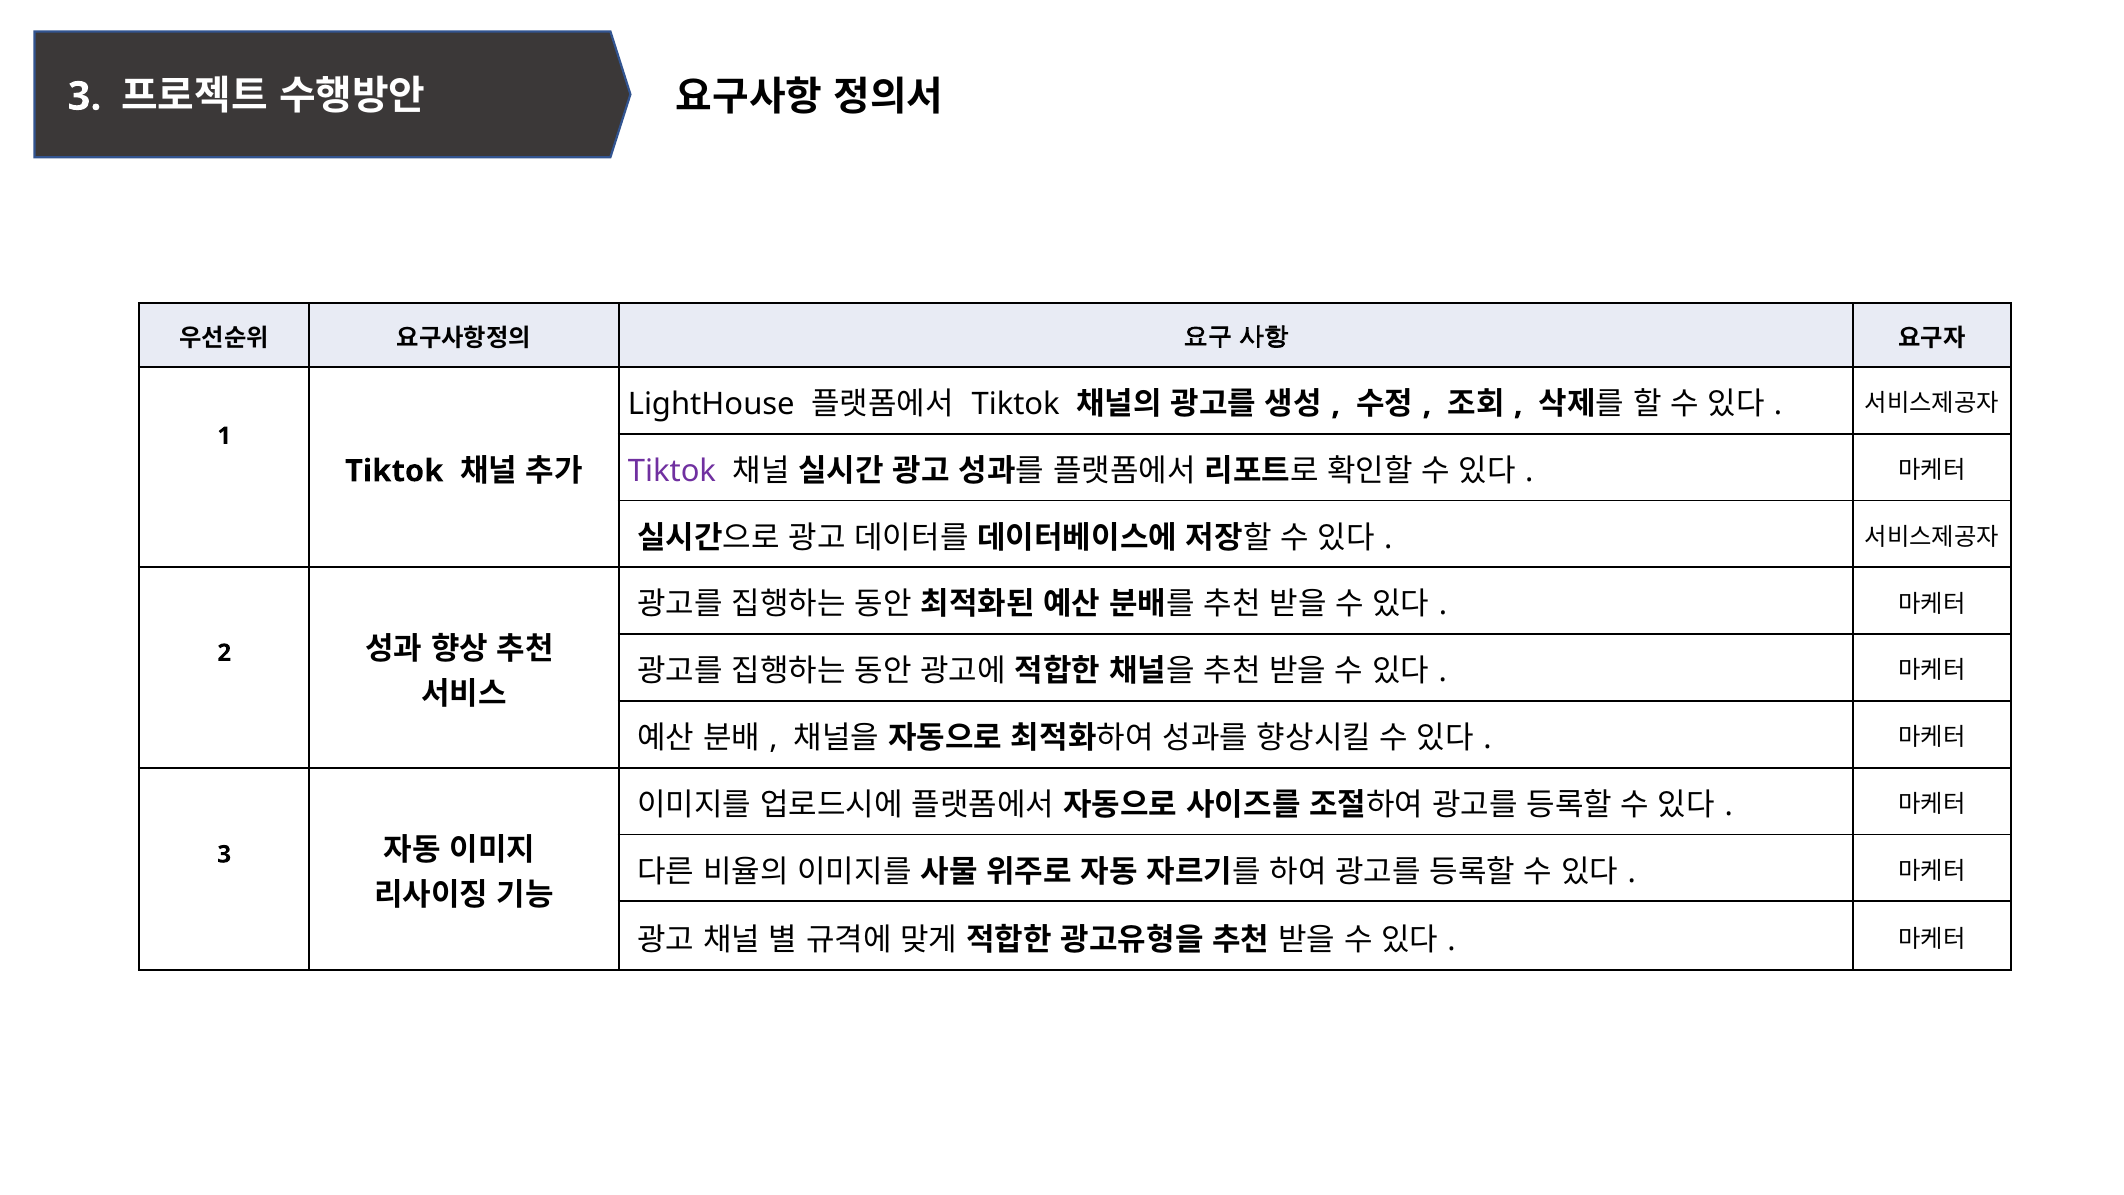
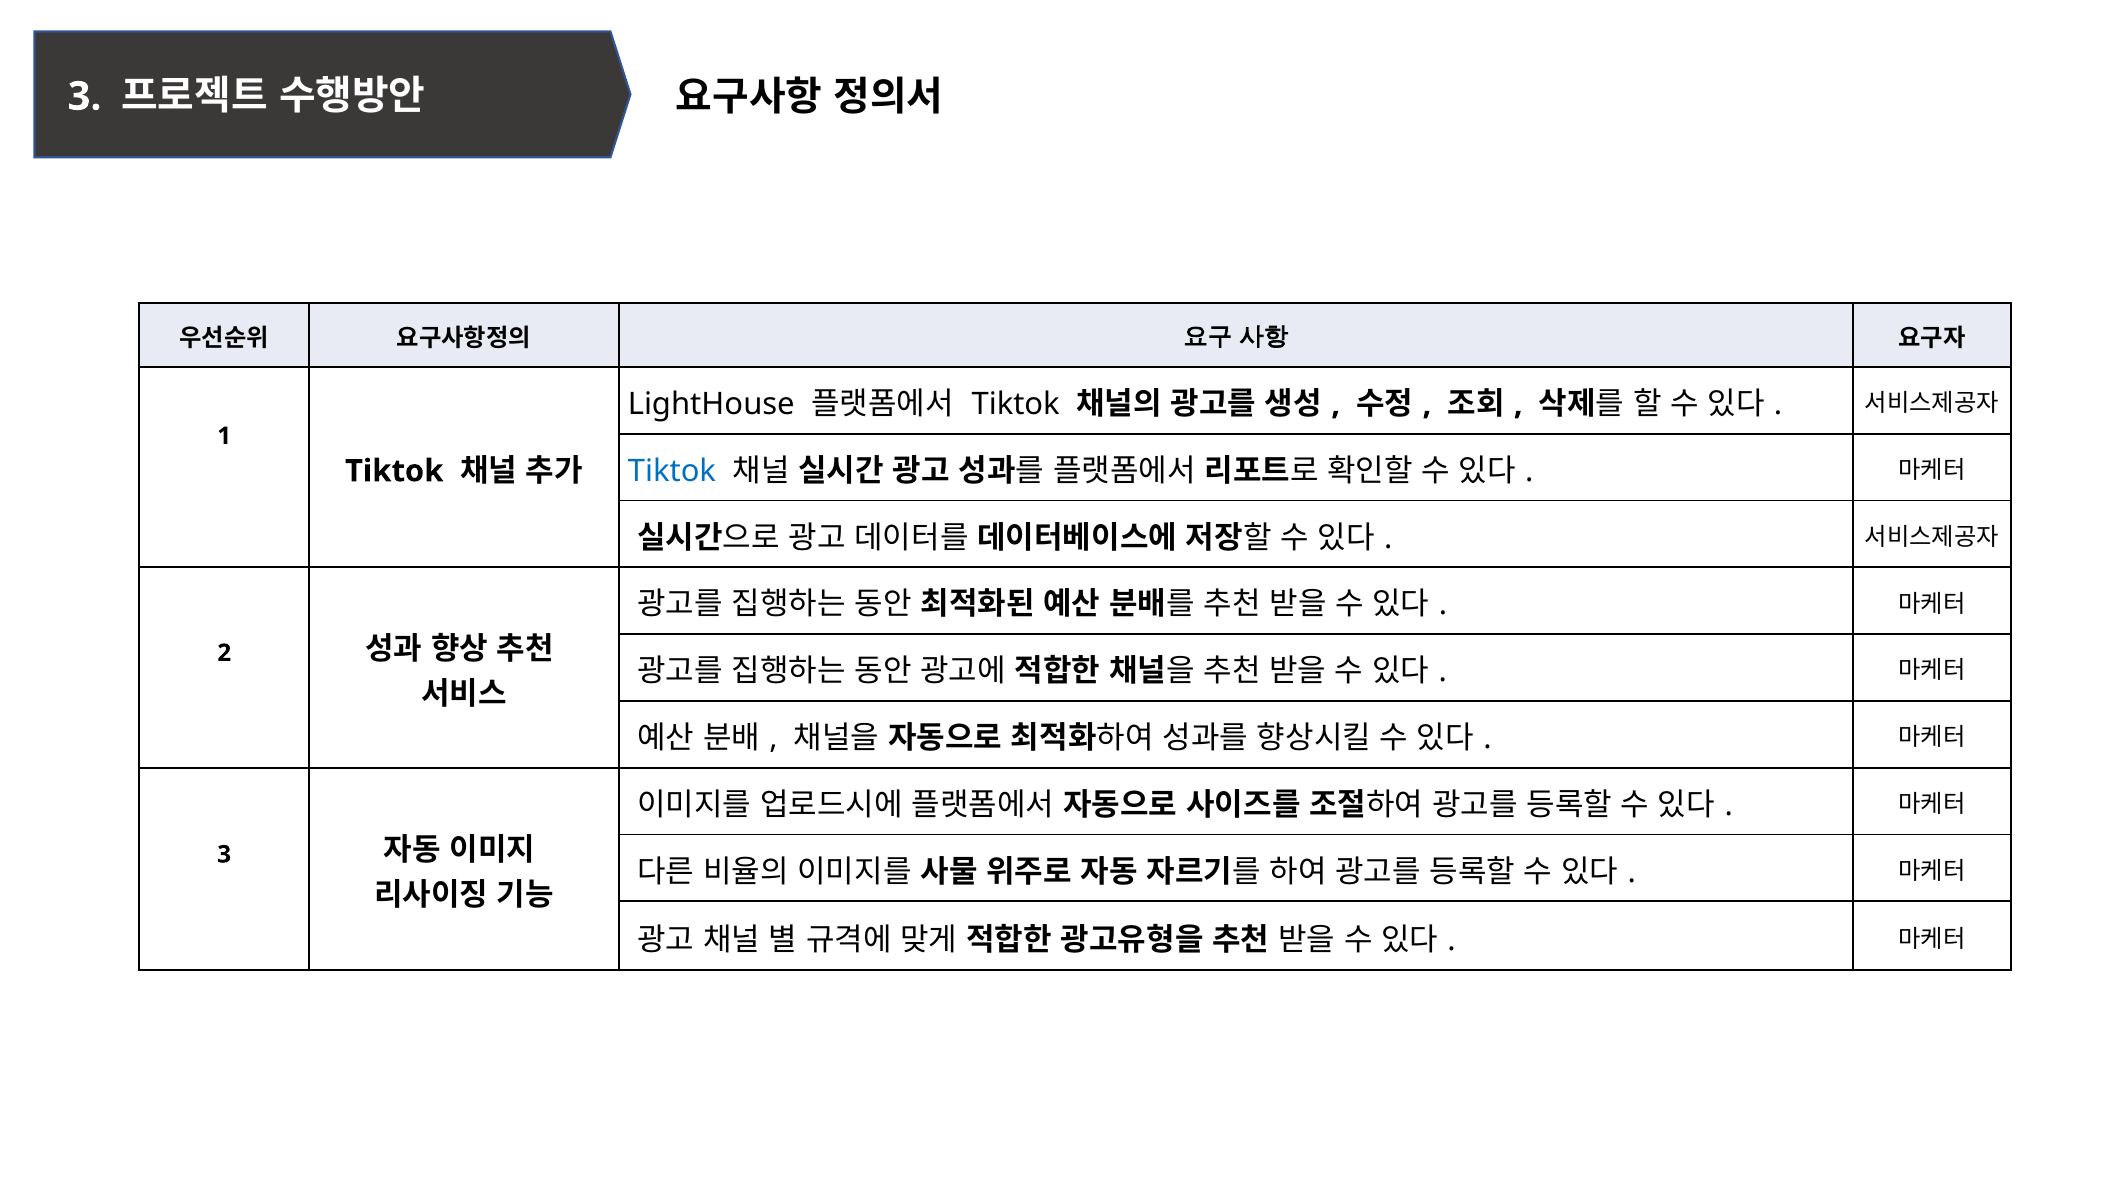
Tiktok at (672, 471) colour: purple -> blue
